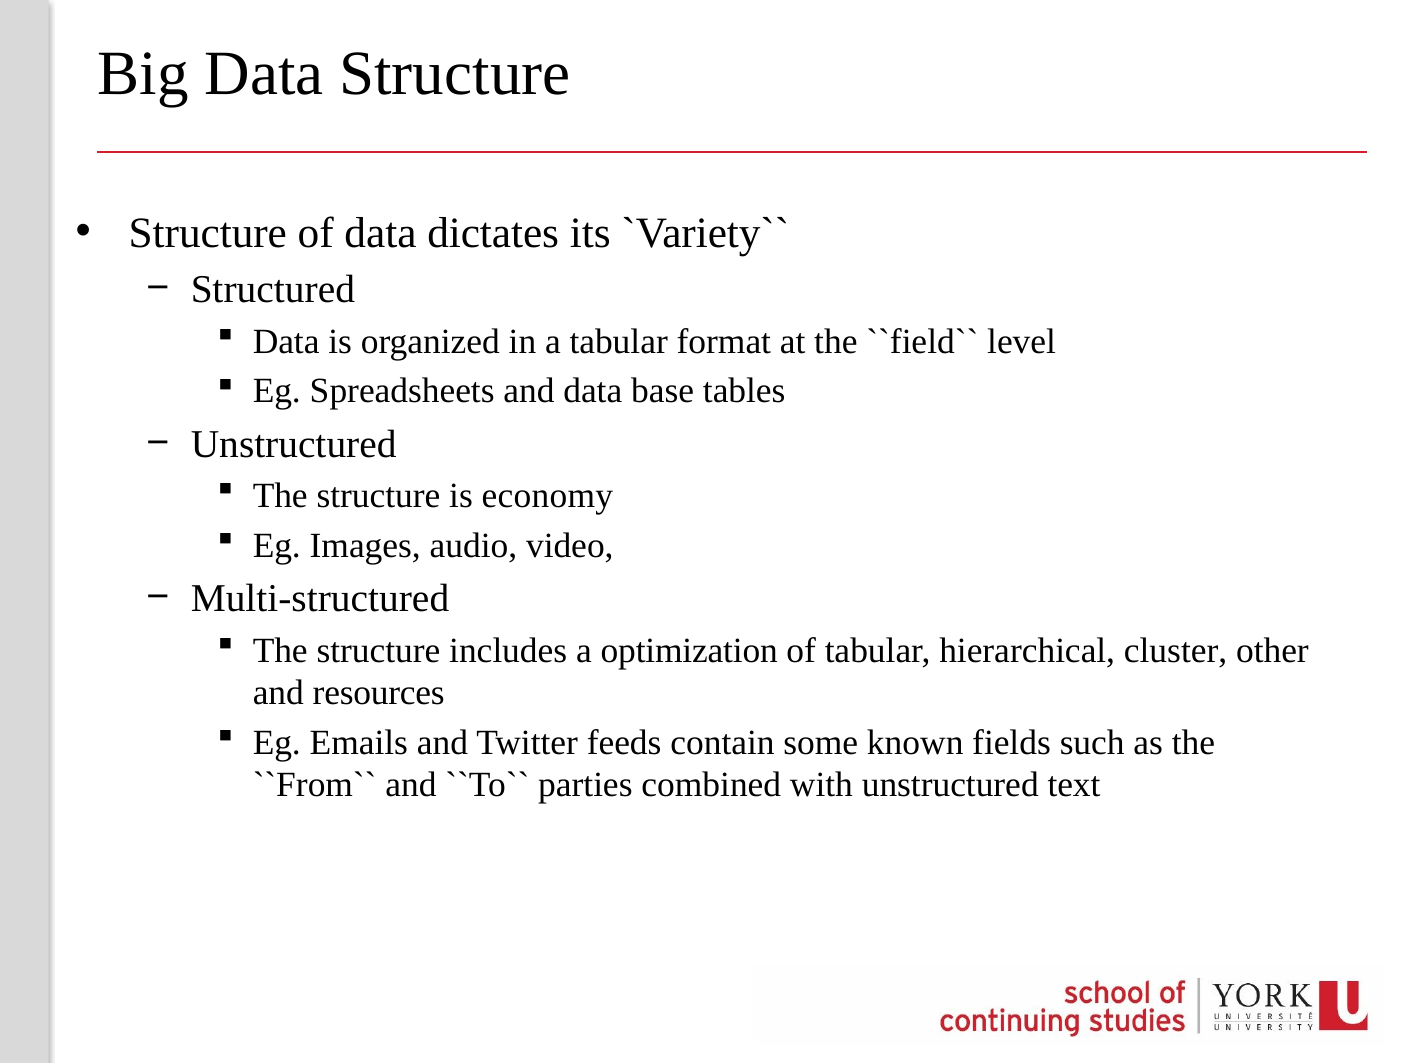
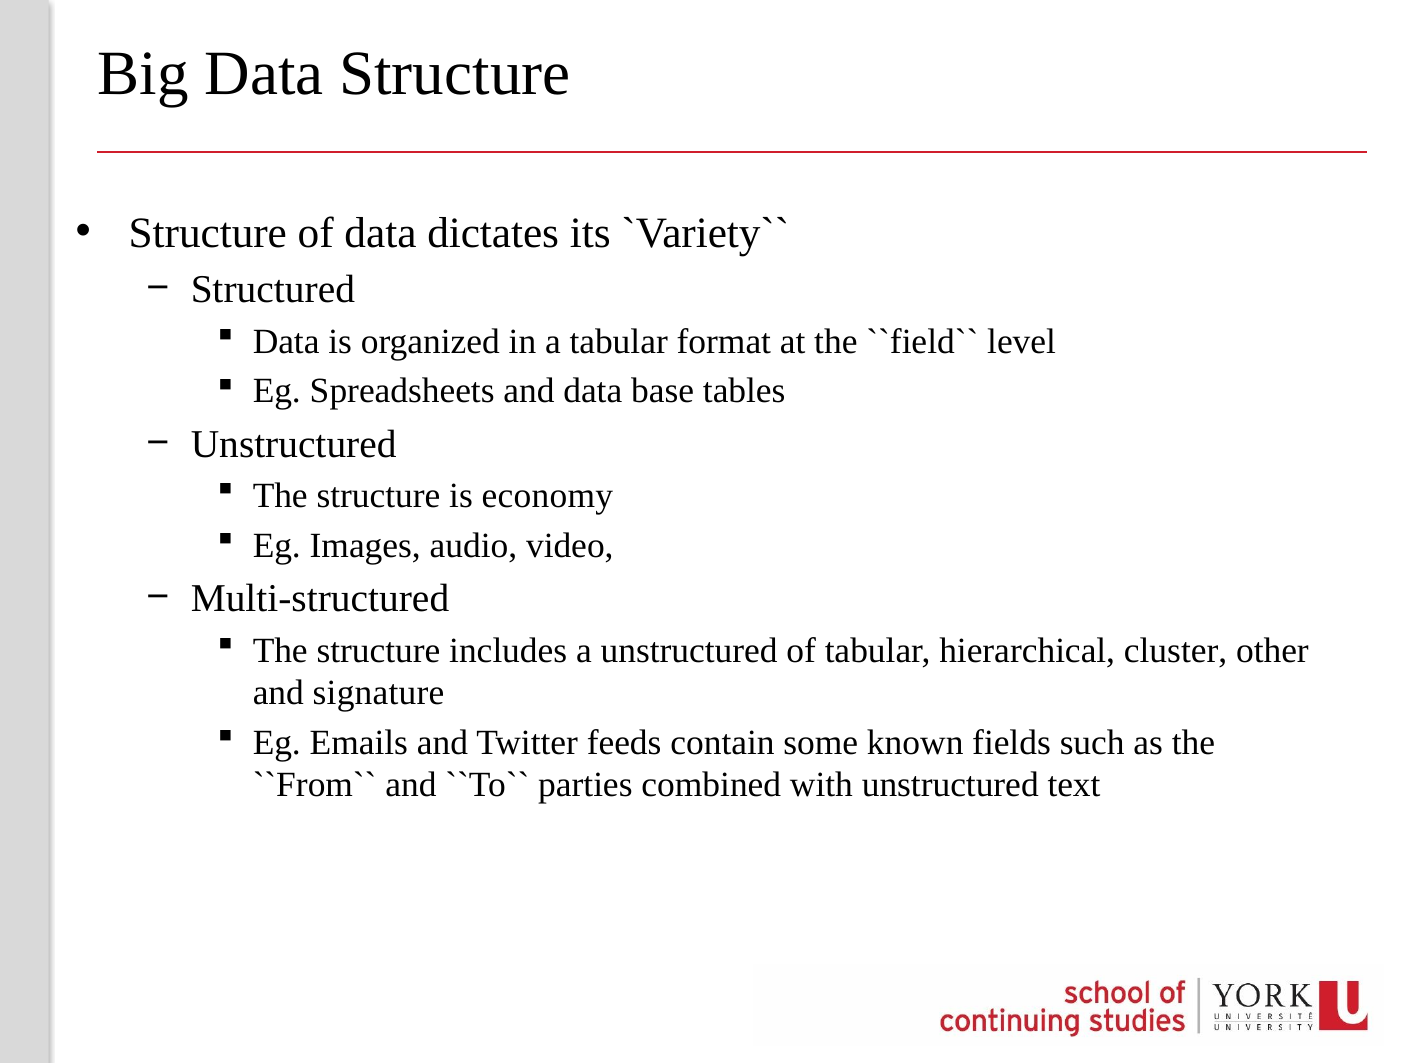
a optimization: optimization -> unstructured
resources: resources -> signature
